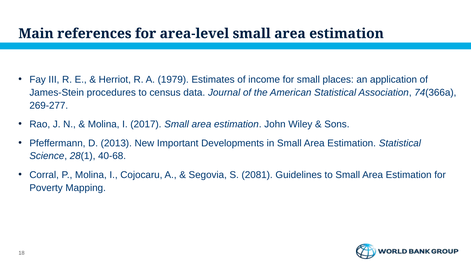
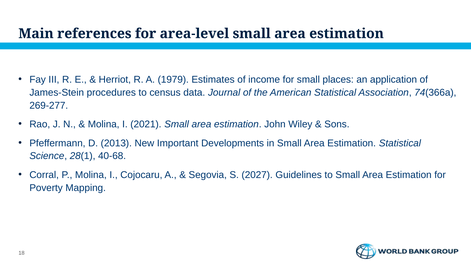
2017: 2017 -> 2021
2081: 2081 -> 2027
